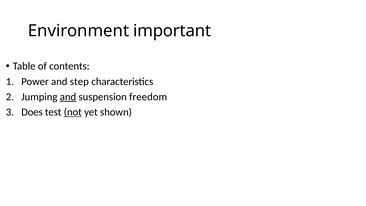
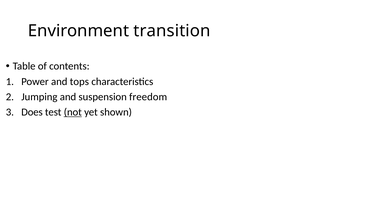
important: important -> transition
step: step -> tops
and at (68, 97) underline: present -> none
